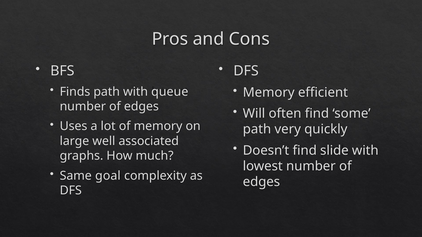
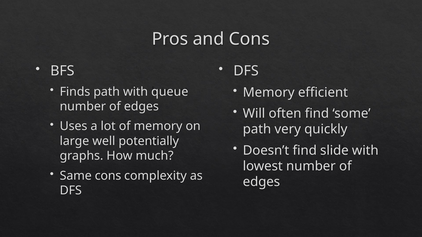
associated: associated -> potentially
Same goal: goal -> cons
